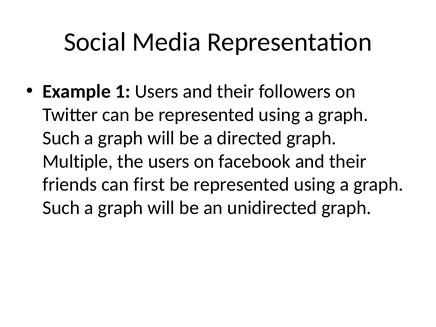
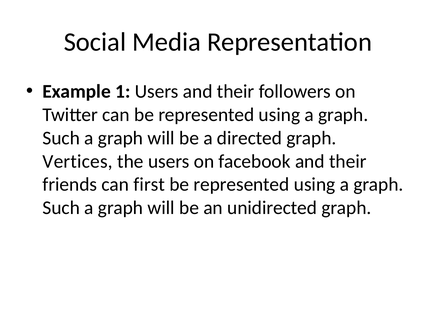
Multiple: Multiple -> Vertices
